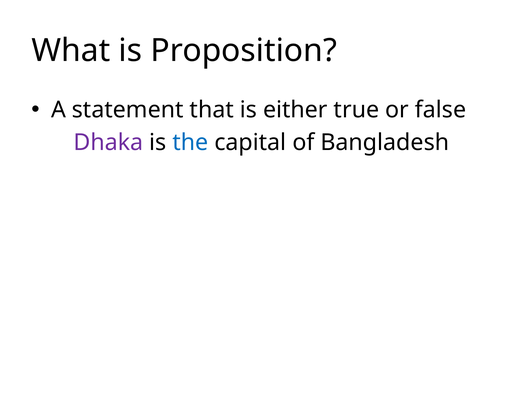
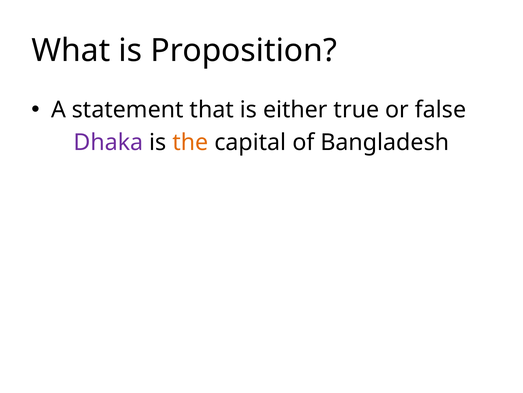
the colour: blue -> orange
